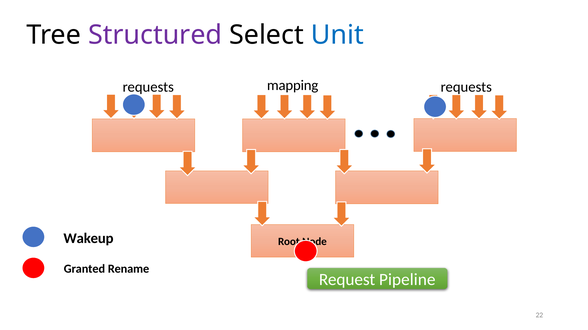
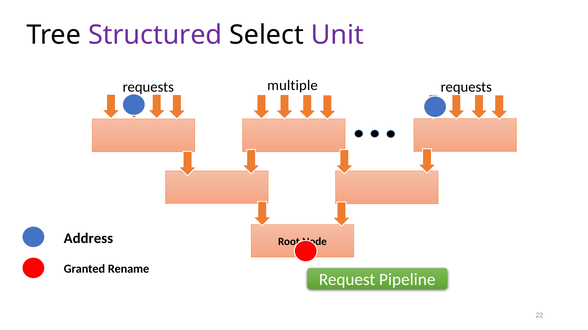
Unit colour: blue -> purple
mapping: mapping -> multiple
Wakeup: Wakeup -> Address
